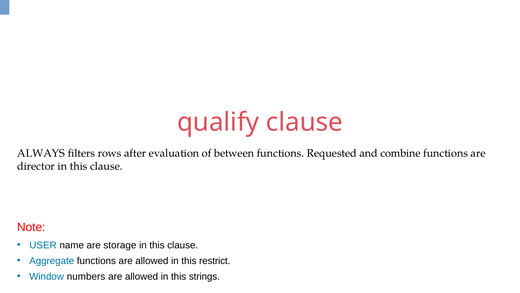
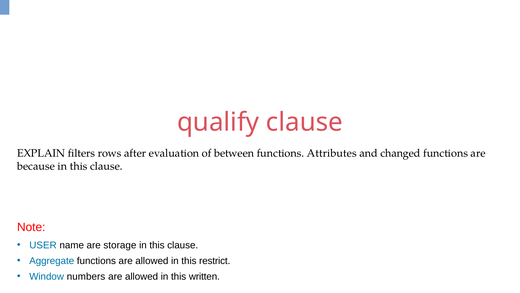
ALWAYS: ALWAYS -> EXPLAIN
Requested: Requested -> Attributes
combine: combine -> changed
director: director -> because
strings: strings -> written
